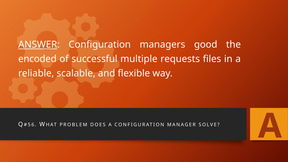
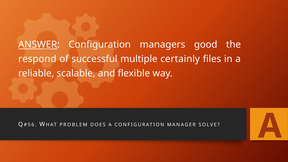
encoded: encoded -> respond
requests: requests -> certainly
